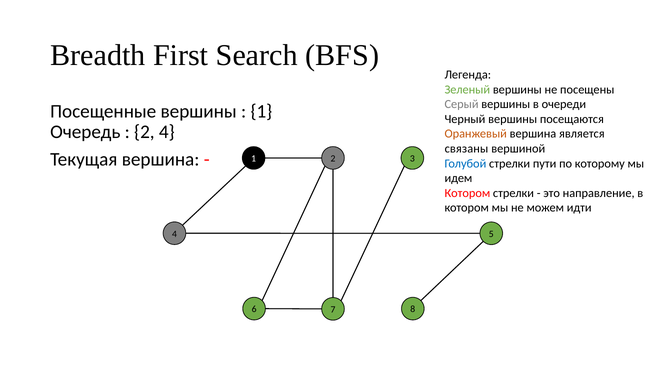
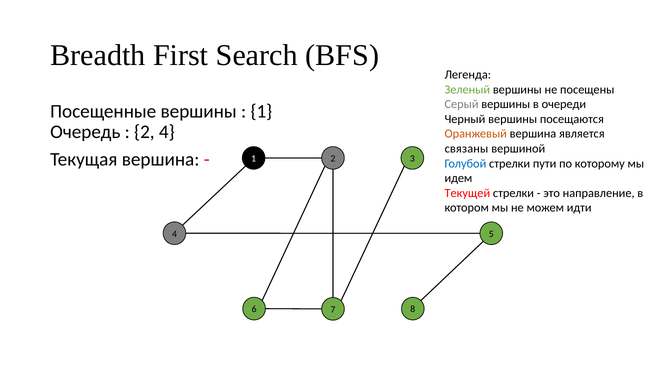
Котором at (467, 193): Котором -> Текущей
